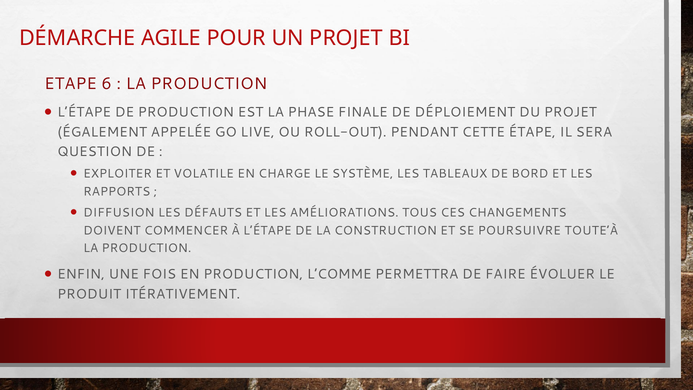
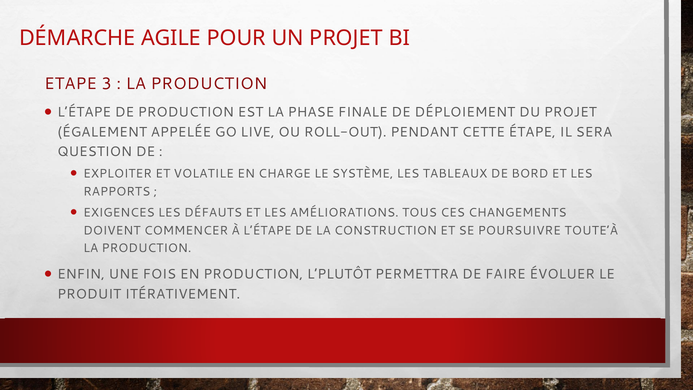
6: 6 -> 3
DIFFUSION: DIFFUSION -> EXIGENCES
L’COMME: L’COMME -> L’PLUTÔT
